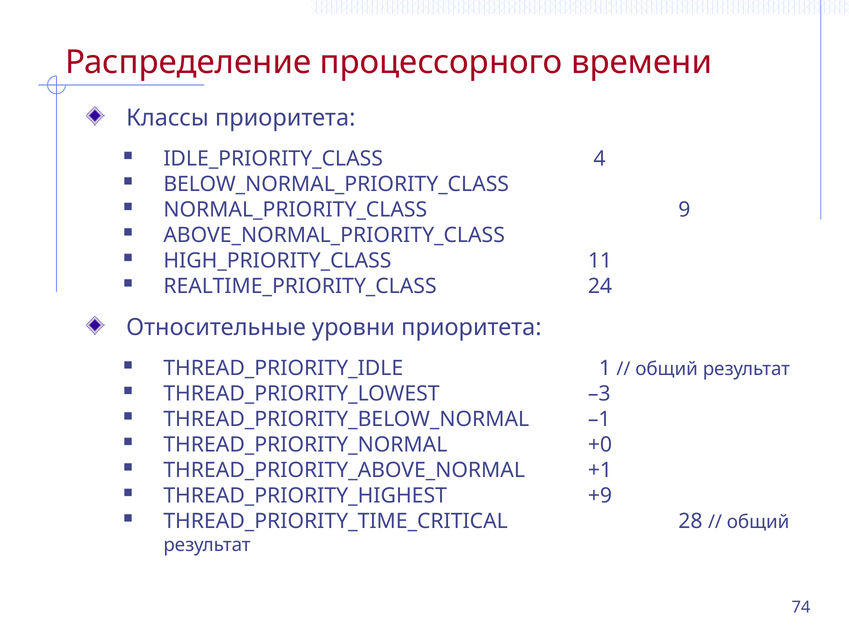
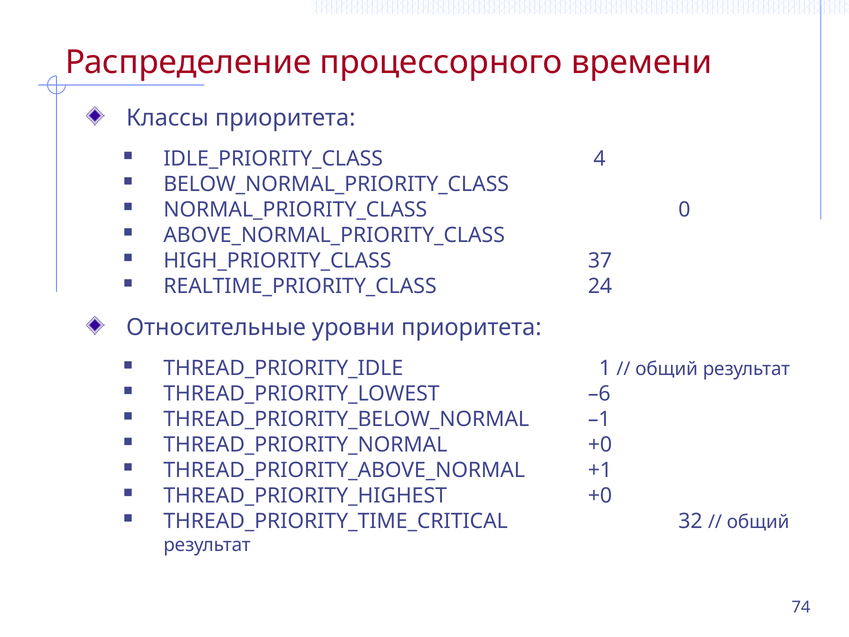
9: 9 -> 0
11: 11 -> 37
–3: –3 -> –6
THREAD_PRIORITY_HIGHEST +9: +9 -> +0
28: 28 -> 32
